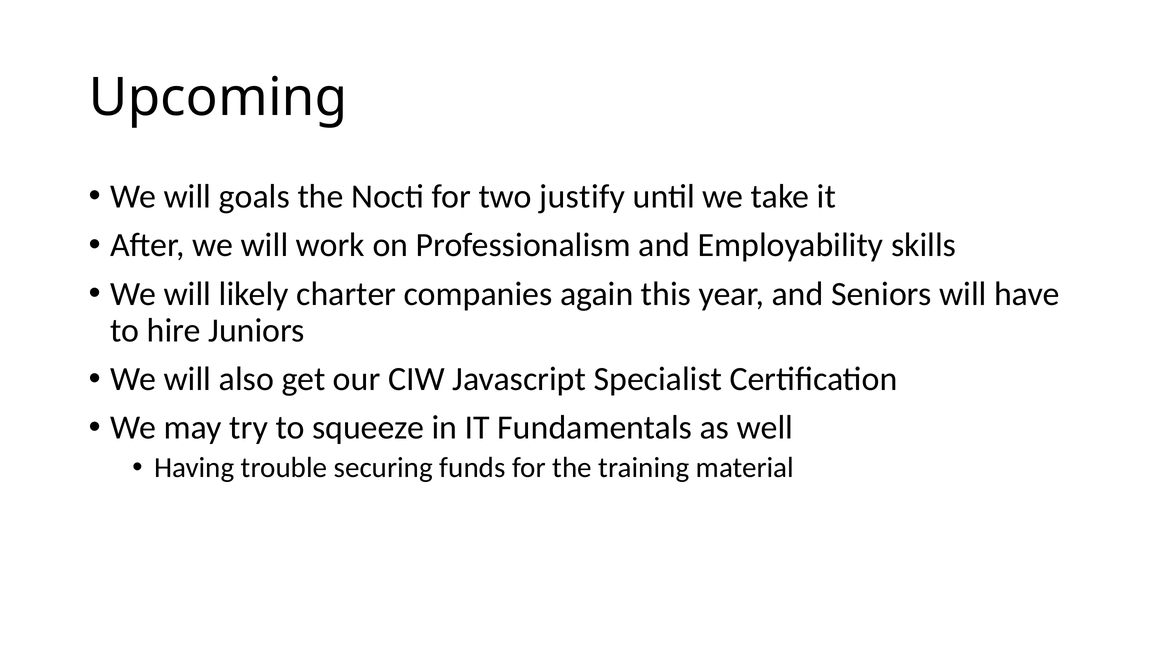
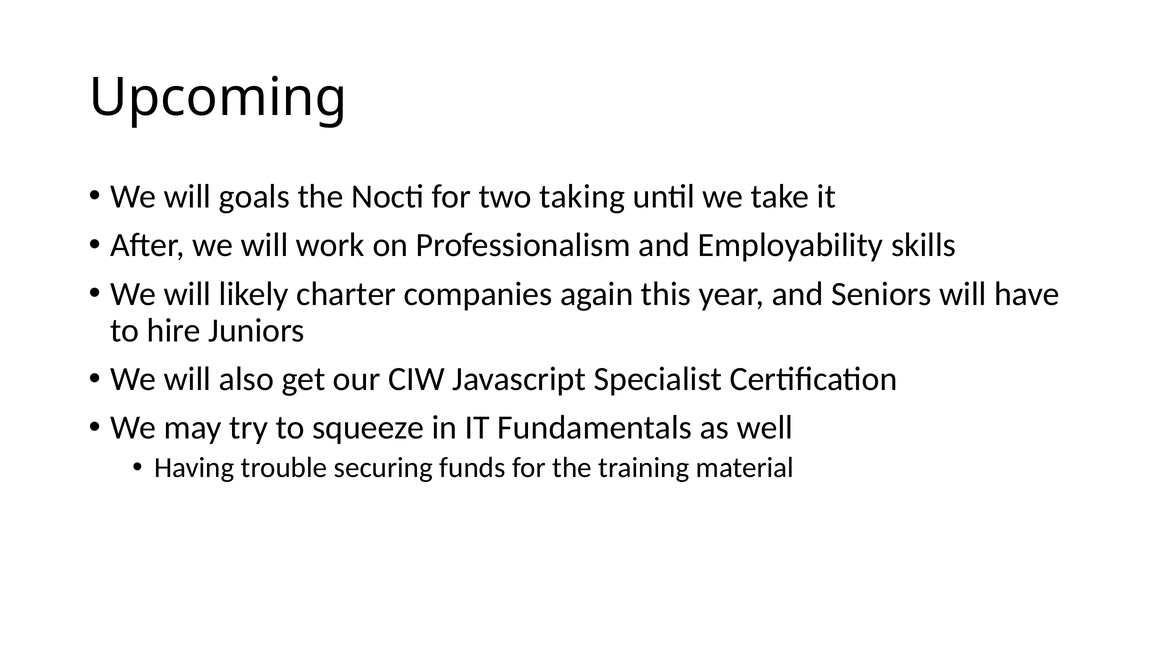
justify: justify -> taking
